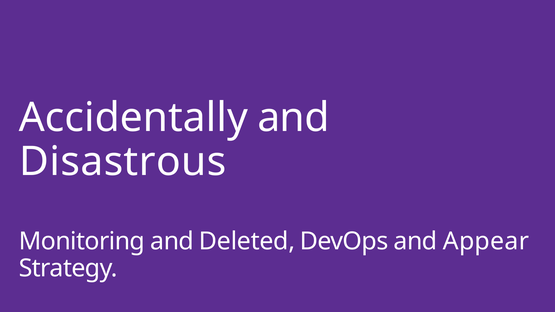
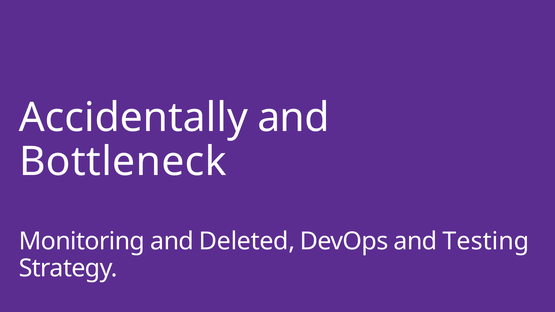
Disastrous: Disastrous -> Bottleneck
Appear: Appear -> Testing
